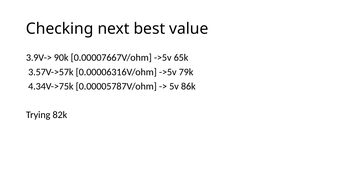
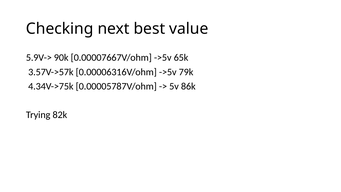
3.9V->: 3.9V-> -> 5.9V->
